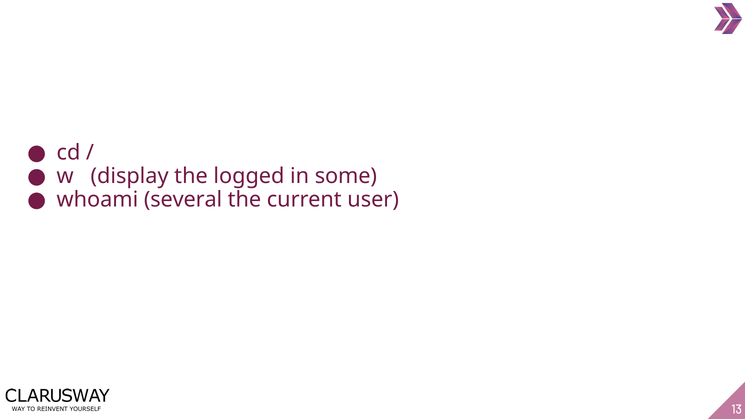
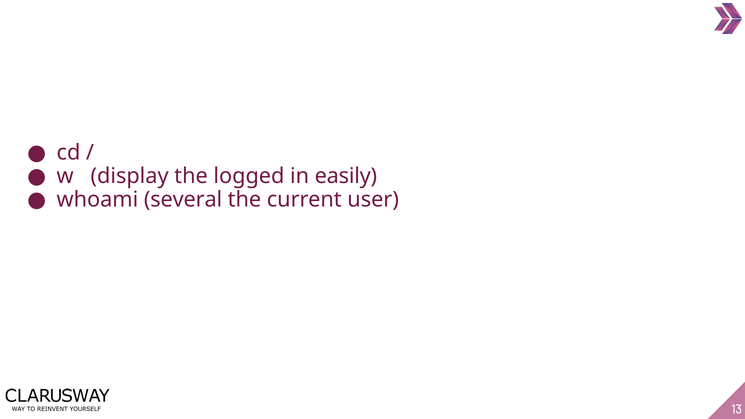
some: some -> easily
